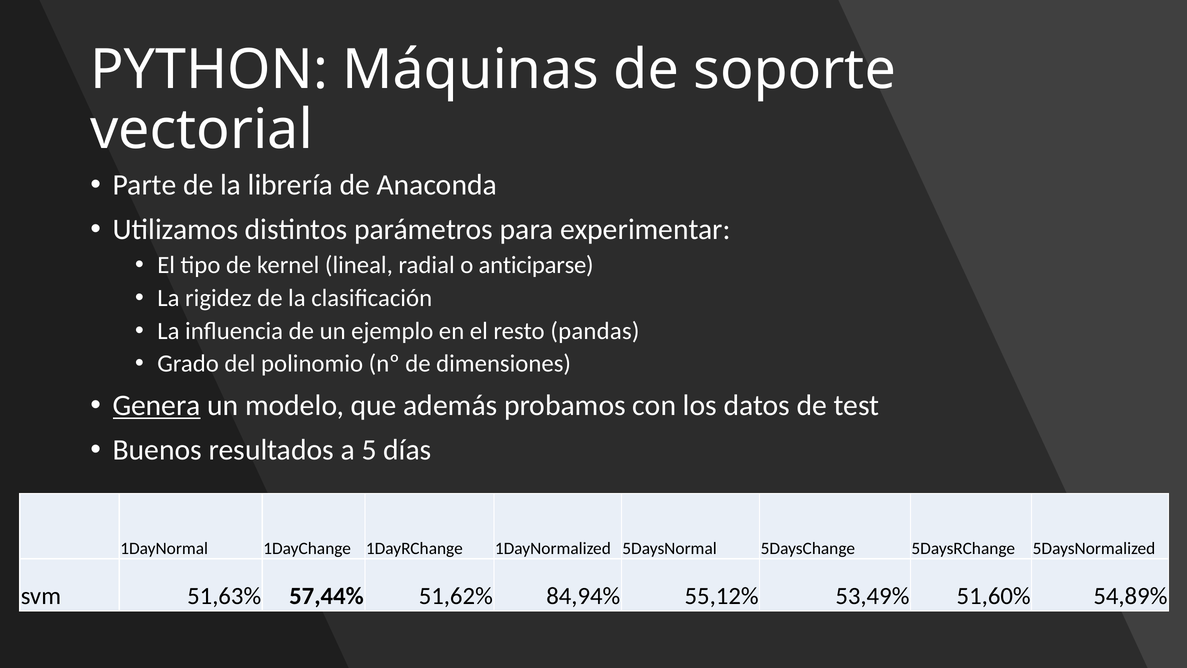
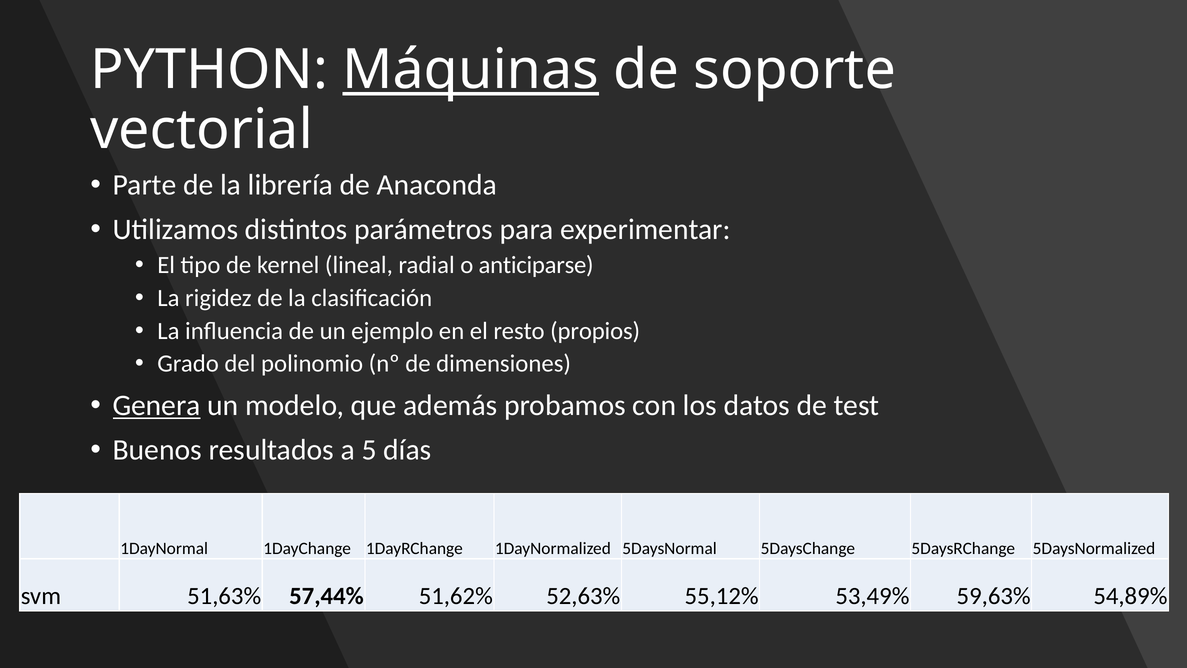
Máquinas underline: none -> present
pandas: pandas -> propios
84,94%: 84,94% -> 52,63%
51,60%: 51,60% -> 59,63%
